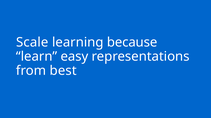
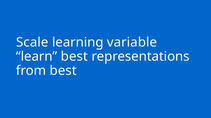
because: because -> variable
learn easy: easy -> best
